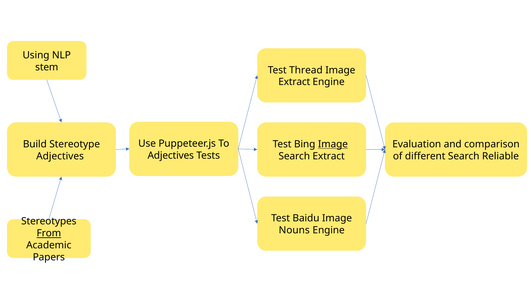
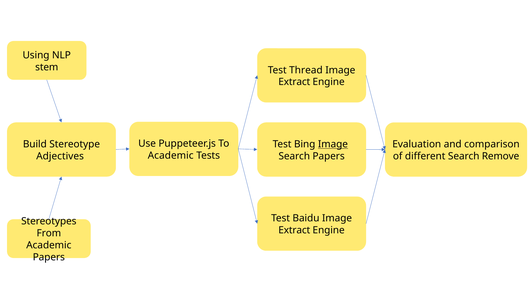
Adjectives at (171, 155): Adjectives -> Academic
Search Extract: Extract -> Papers
Reliable: Reliable -> Remove
Nouns at (294, 230): Nouns -> Extract
From underline: present -> none
